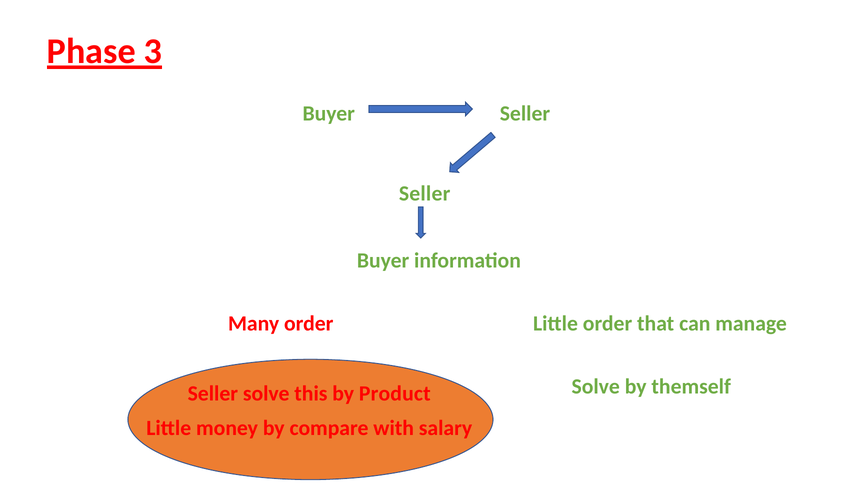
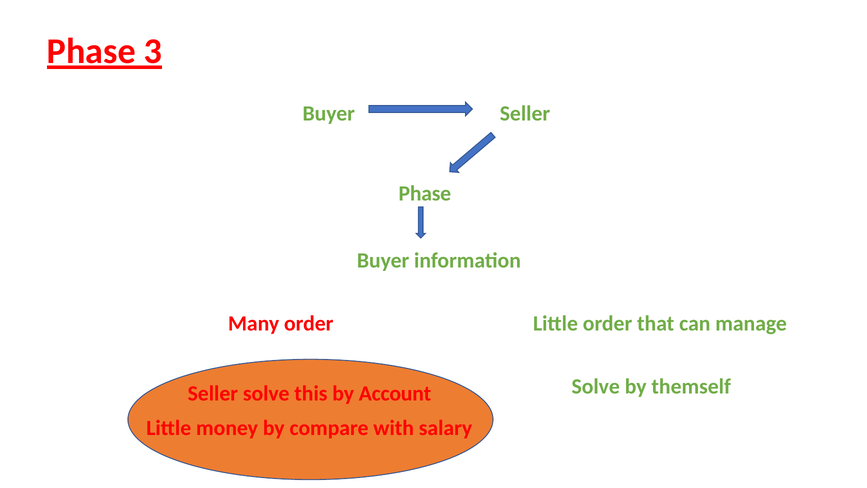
Seller at (425, 193): Seller -> Phase
Product: Product -> Account
